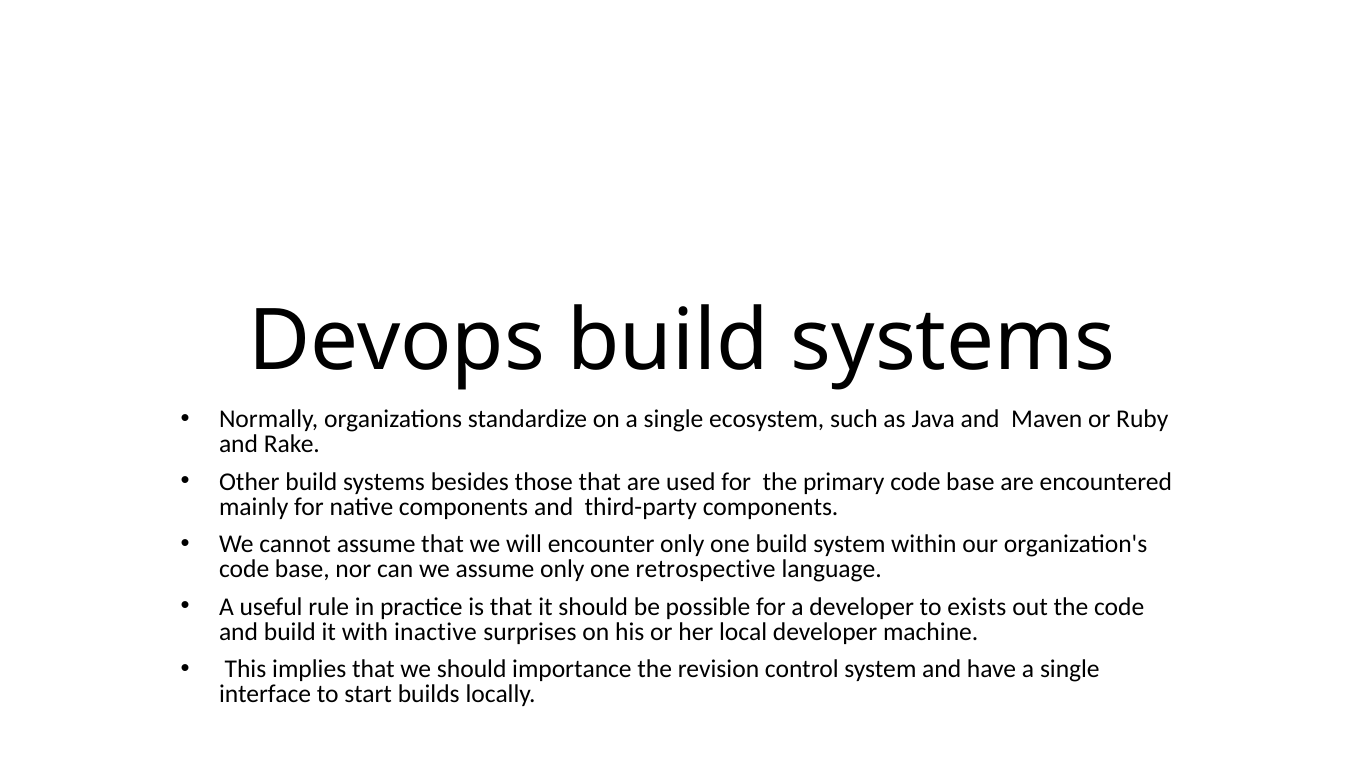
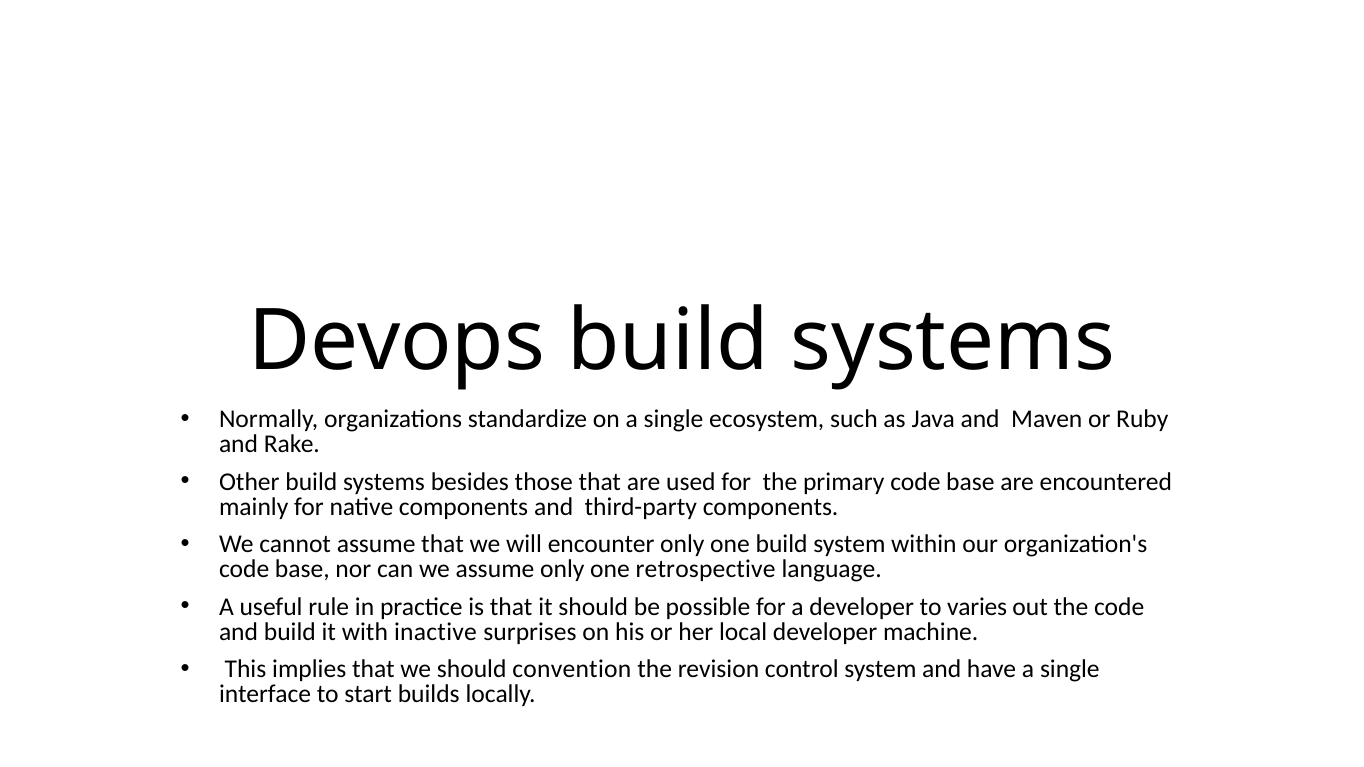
exists: exists -> varies
importance: importance -> convention
